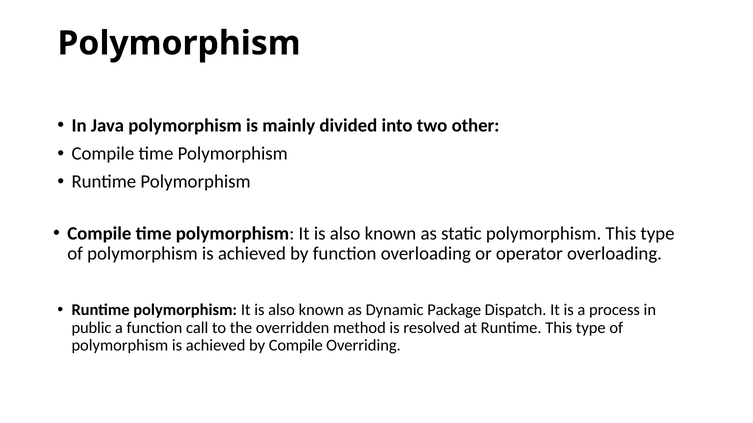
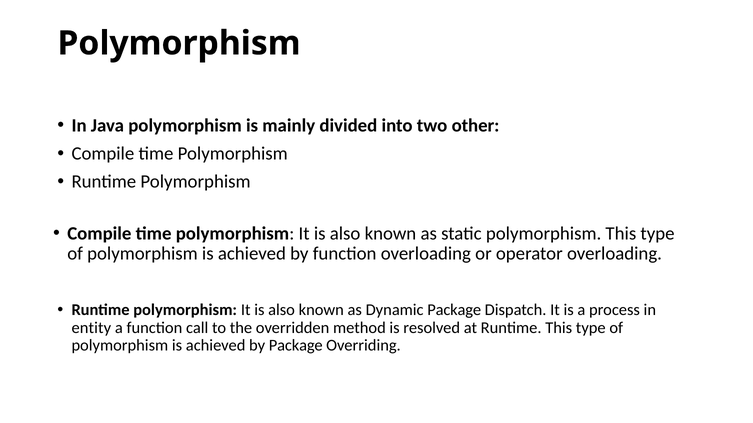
public: public -> entity
by Compile: Compile -> Package
